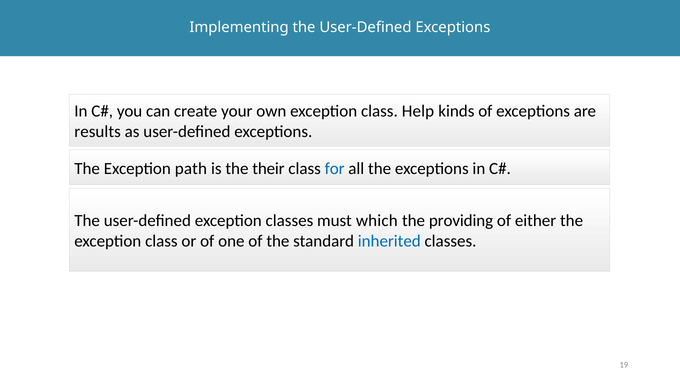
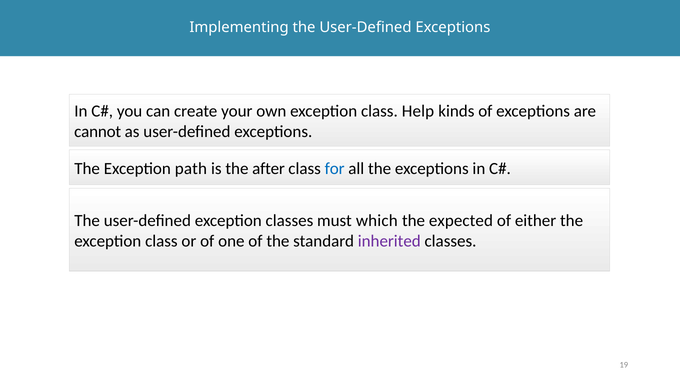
results: results -> cannot
their: their -> after
providing: providing -> expected
inherited colour: blue -> purple
